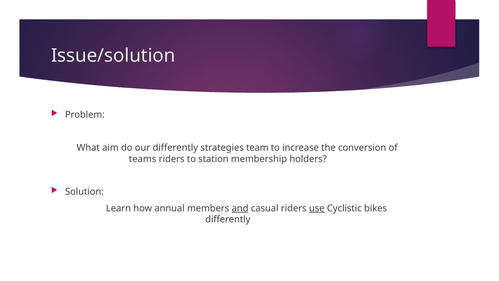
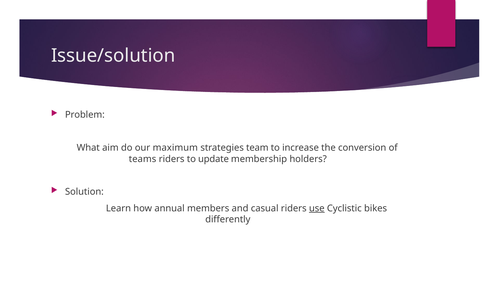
our differently: differently -> maximum
station: station -> update
and underline: present -> none
